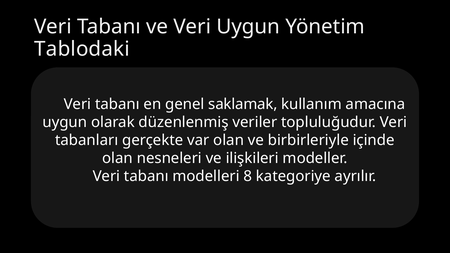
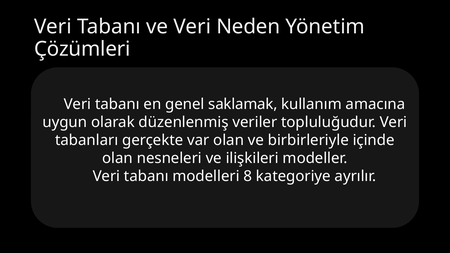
Veri Uygun: Uygun -> Neden
Tablodaki: Tablodaki -> Çözümleri
